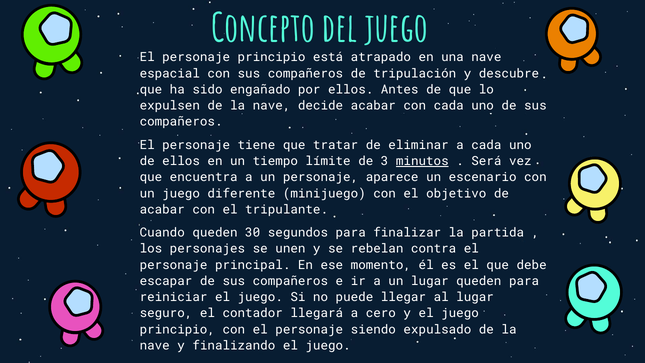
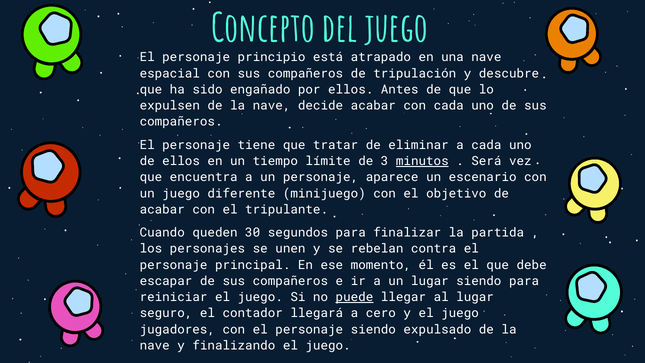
lugar queden: queden -> siendo
puede underline: none -> present
principio at (177, 329): principio -> jugadores
